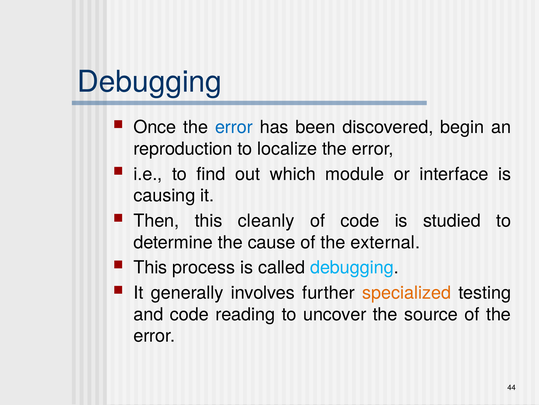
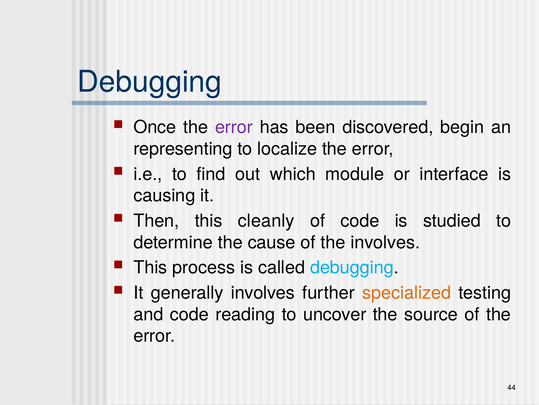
error at (234, 127) colour: blue -> purple
reproduction: reproduction -> representing
the external: external -> involves
